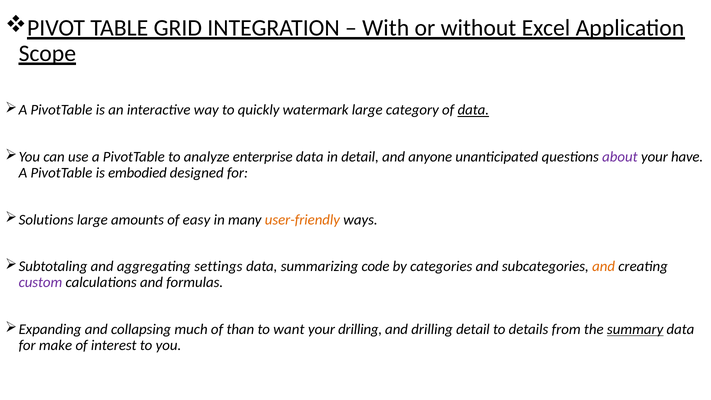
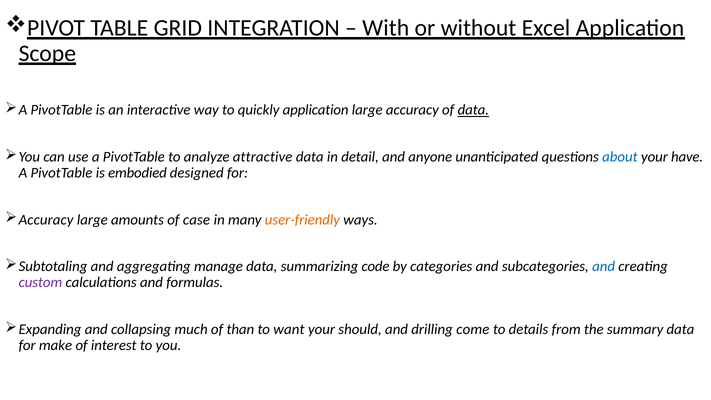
quickly watermark: watermark -> application
large category: category -> accuracy
enterprise: enterprise -> attractive
about colour: purple -> blue
Solutions at (46, 220): Solutions -> Accuracy
easy: easy -> case
settings: settings -> manage
and at (604, 266) colour: orange -> blue
your drilling: drilling -> should
drilling detail: detail -> come
summary underline: present -> none
